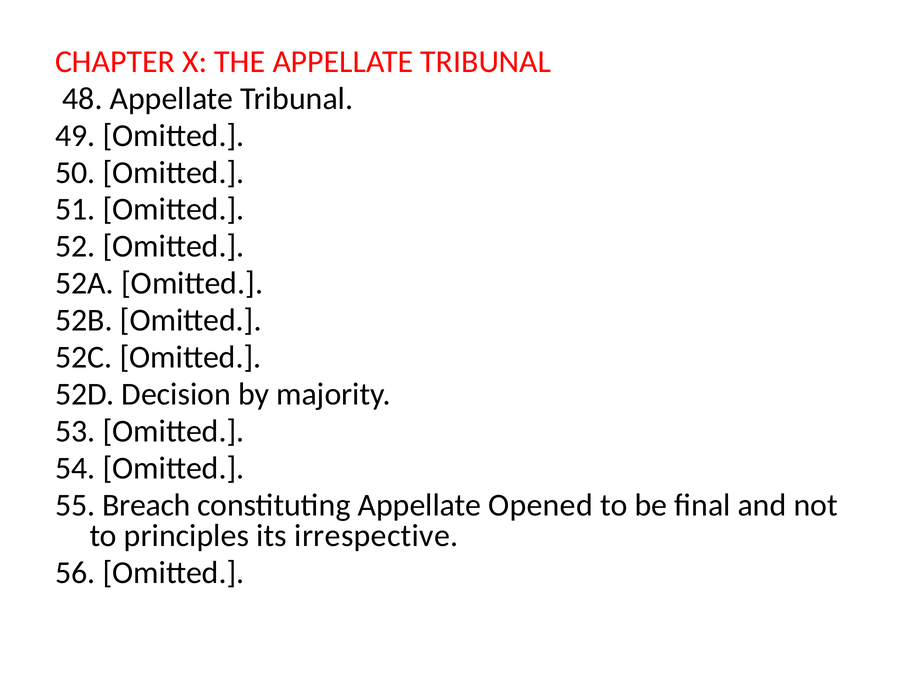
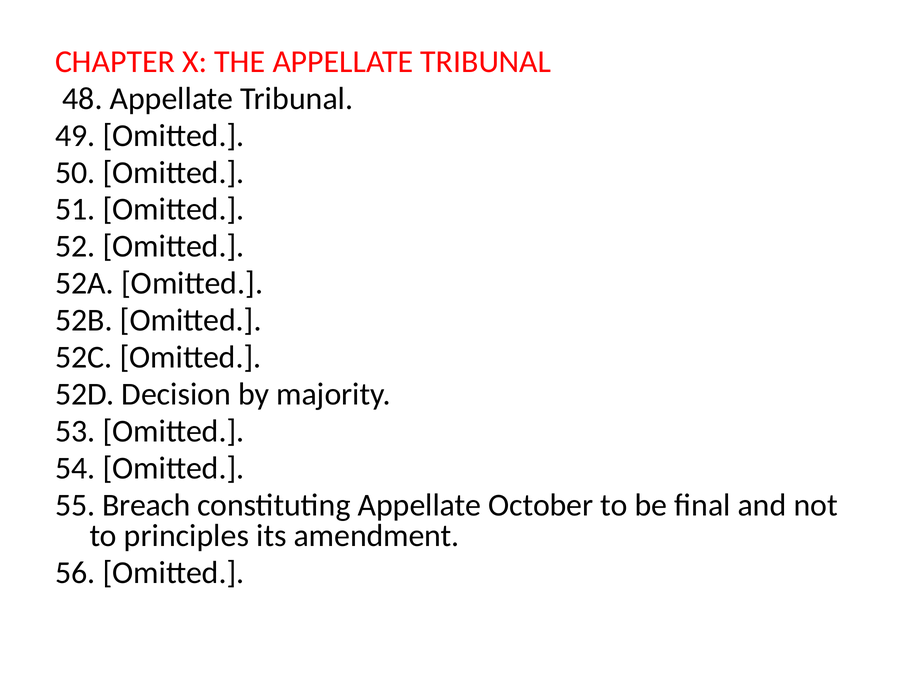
Opened: Opened -> October
irrespective: irrespective -> amendment
